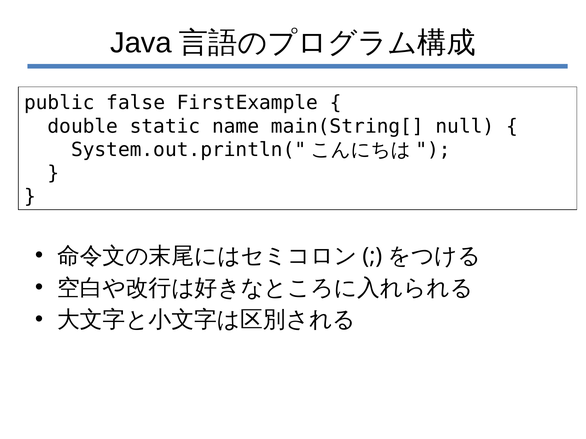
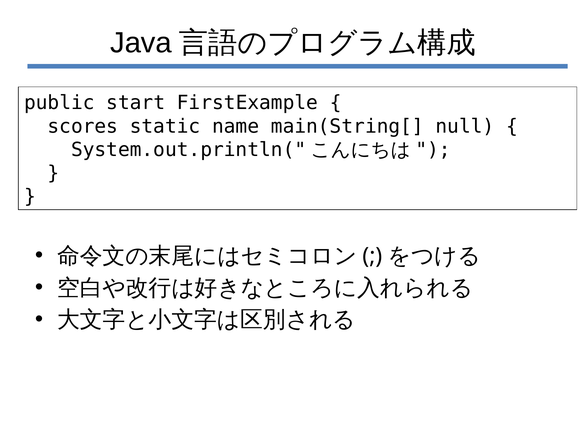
false: false -> start
double: double -> scores
